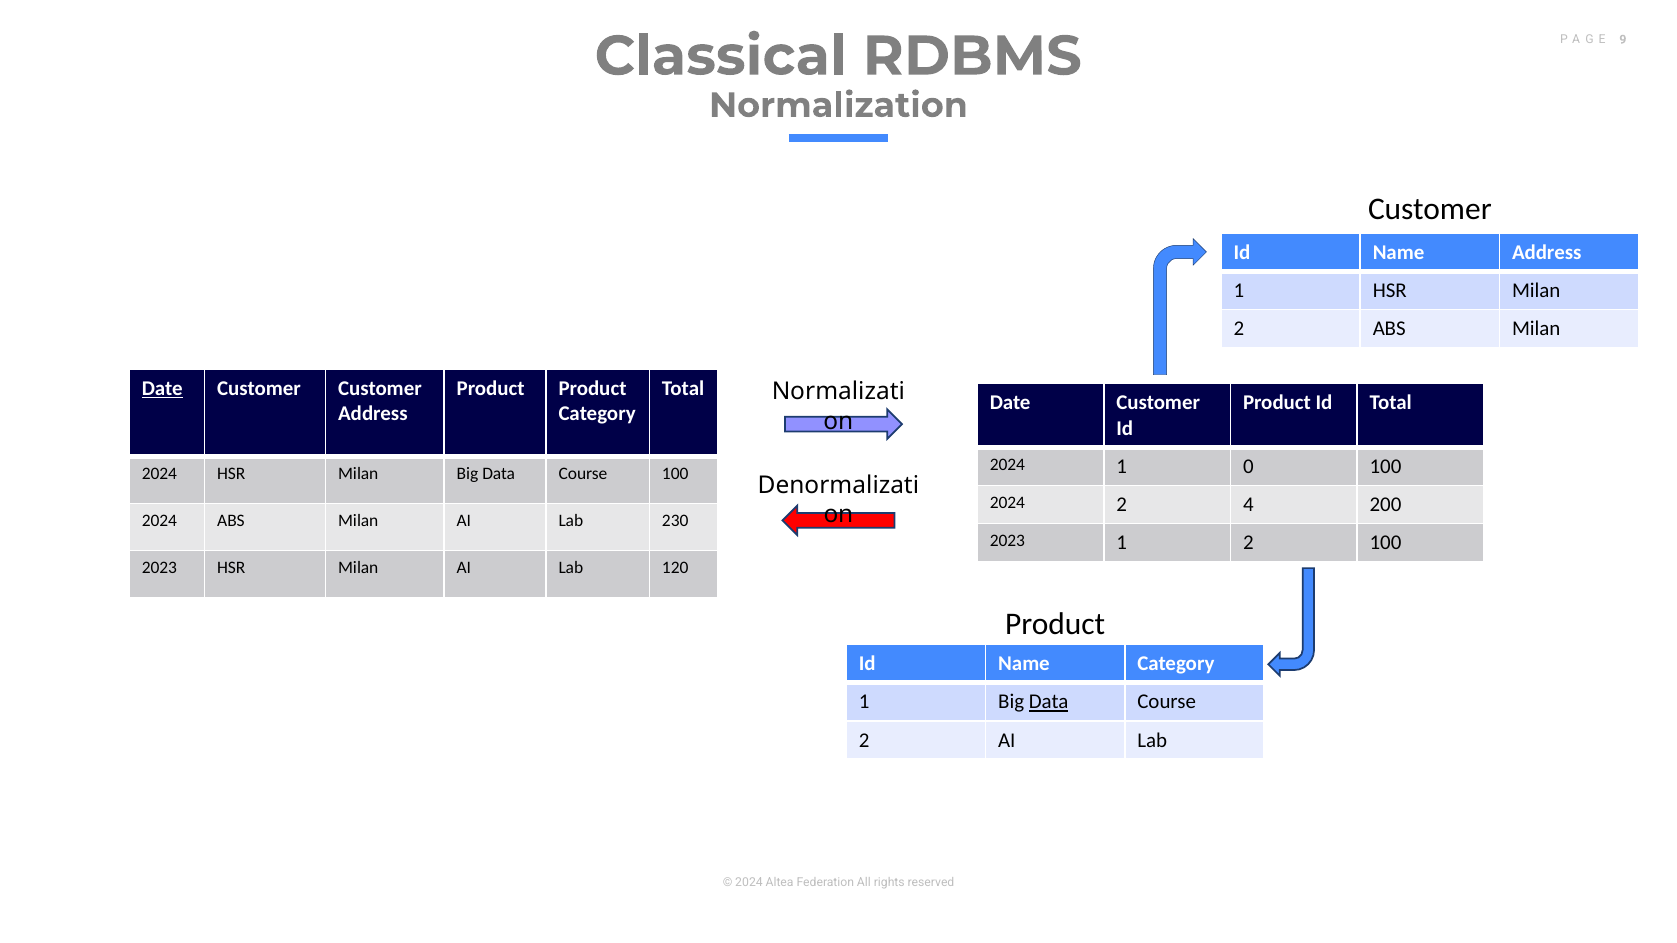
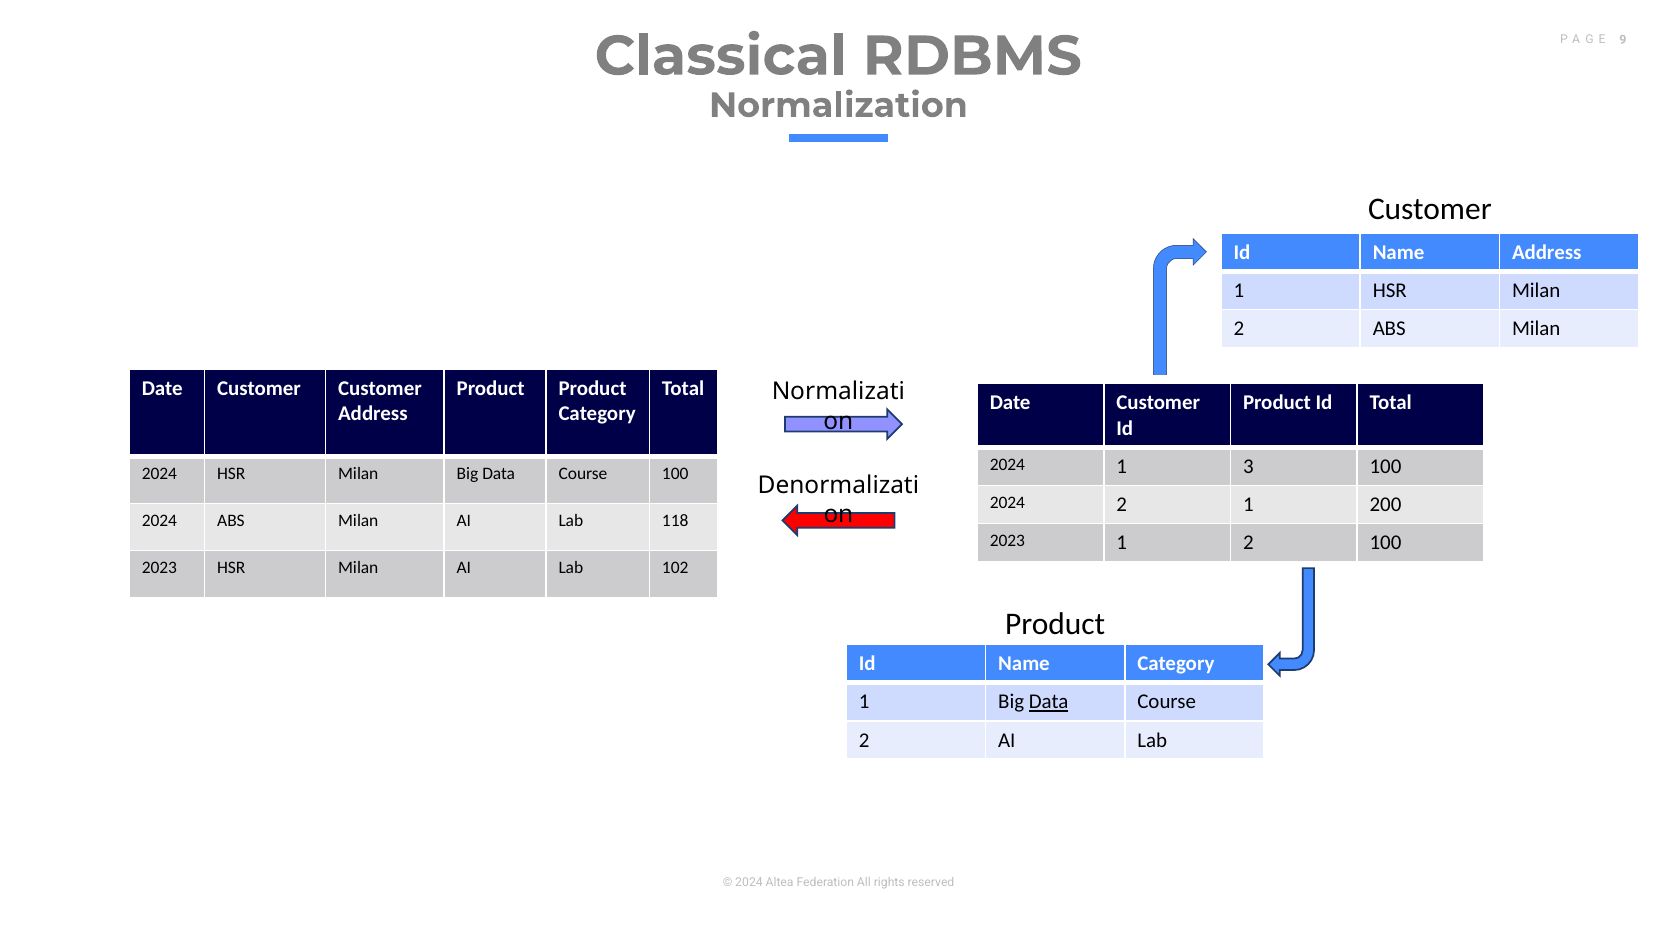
Date at (162, 388) underline: present -> none
0: 0 -> 3
2 4: 4 -> 1
230: 230 -> 118
120: 120 -> 102
